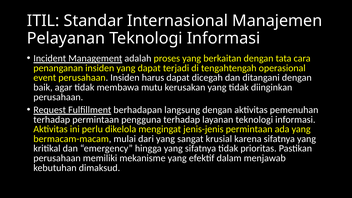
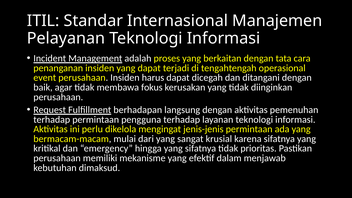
mutu: mutu -> fokus
